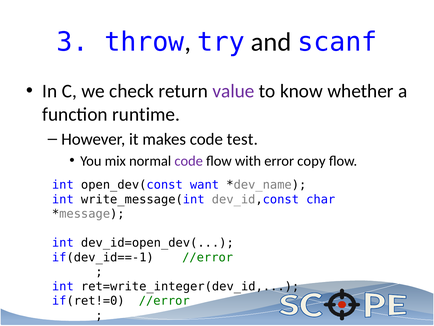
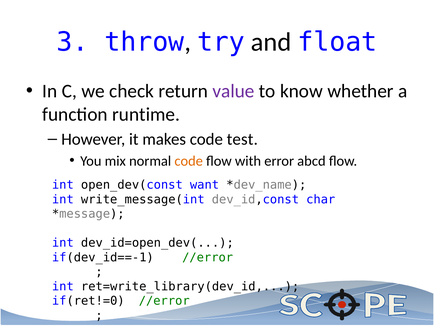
scanf: scanf -> float
code at (189, 161) colour: purple -> orange
copy: copy -> abcd
ret=write_integer(dev_id: ret=write_integer(dev_id -> ret=write_library(dev_id
